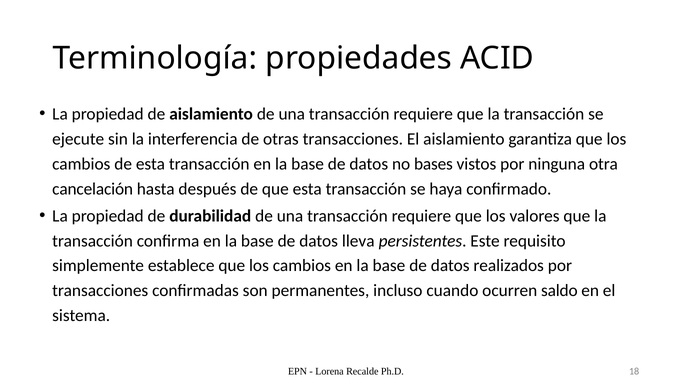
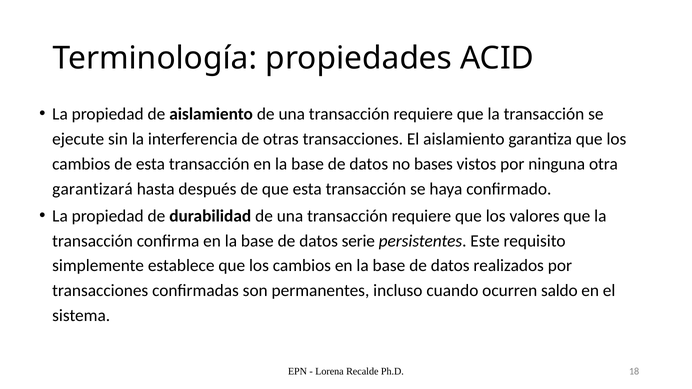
cancelación: cancelación -> garantizará
lleva: lleva -> serie
